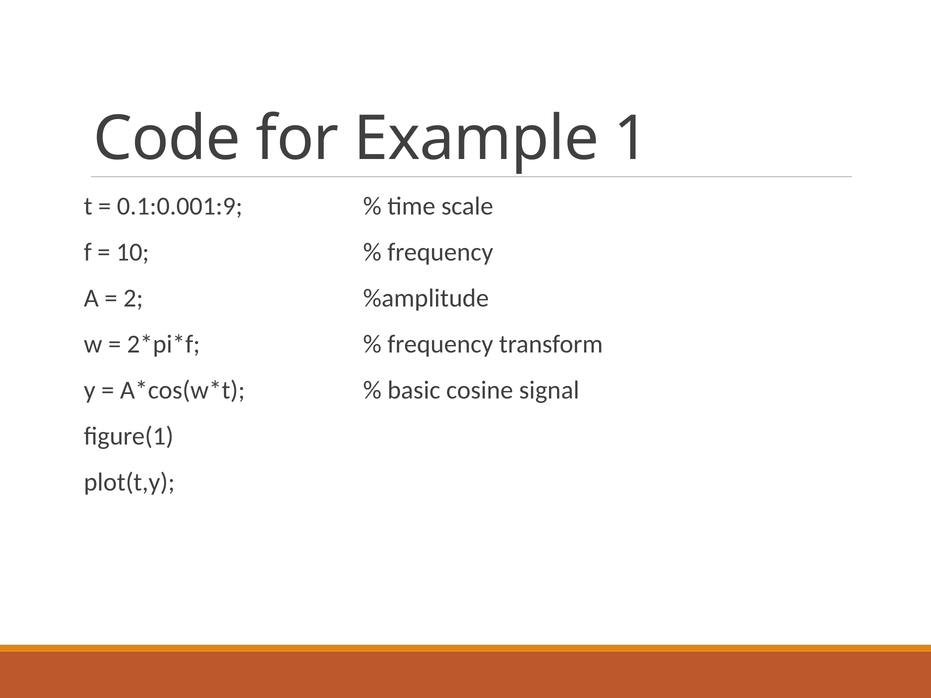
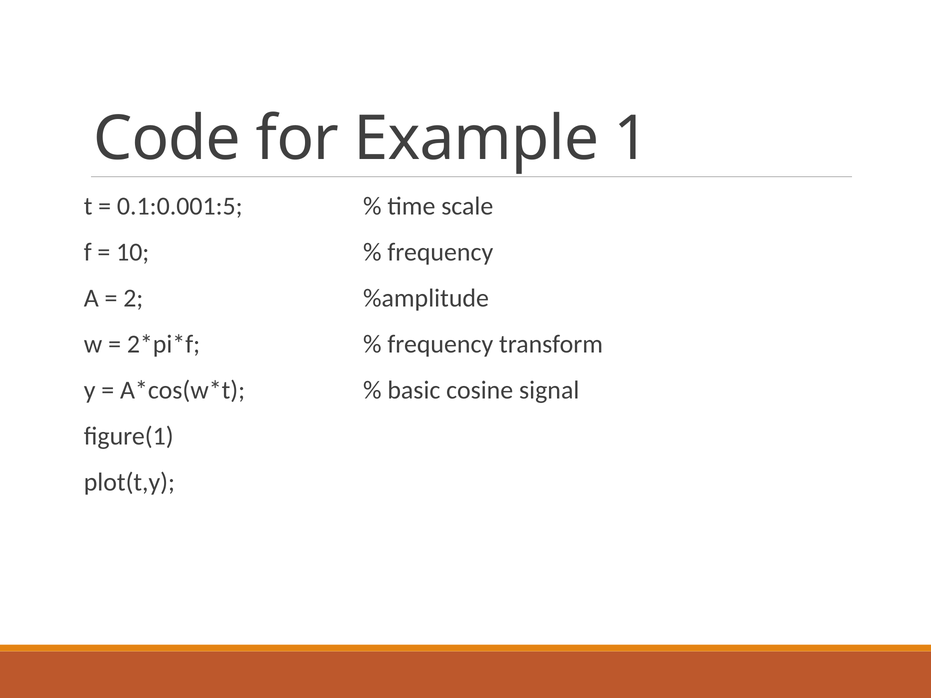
0.1:0.001:9: 0.1:0.001:9 -> 0.1:0.001:5
